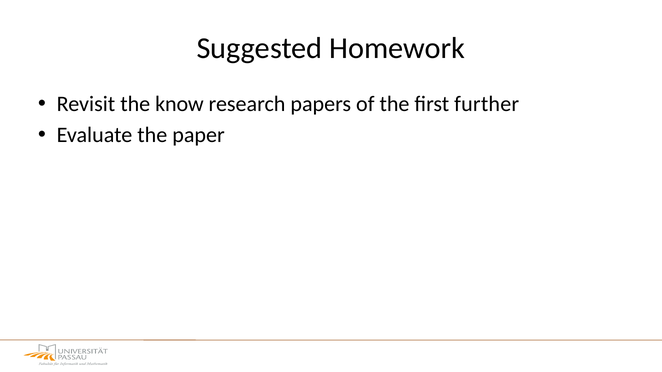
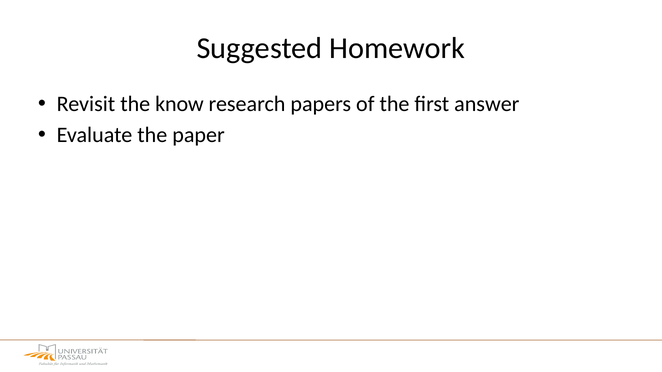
further: further -> answer
